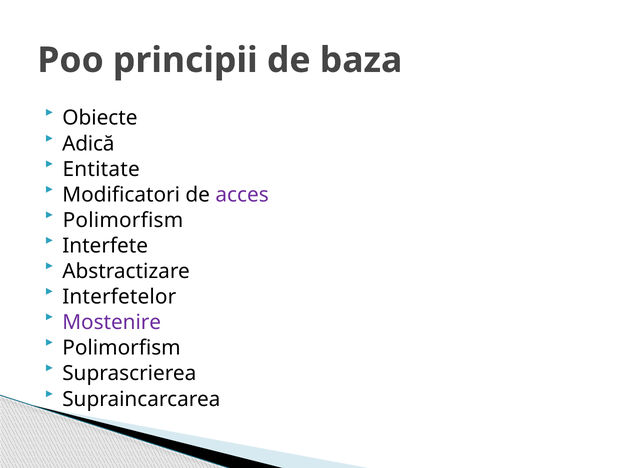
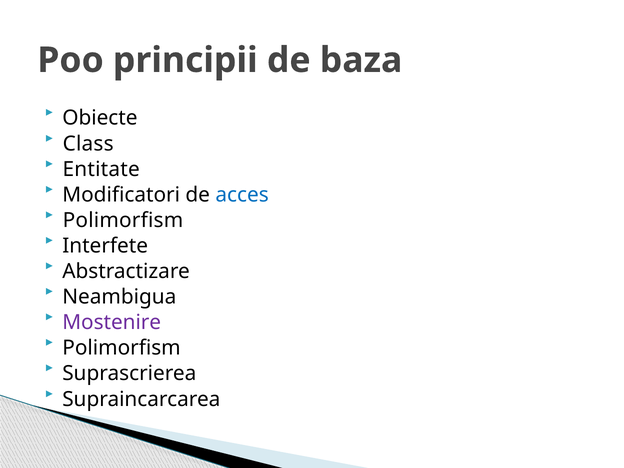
Adică: Adică -> Class
acces colour: purple -> blue
Interfetelor: Interfetelor -> Neambigua
